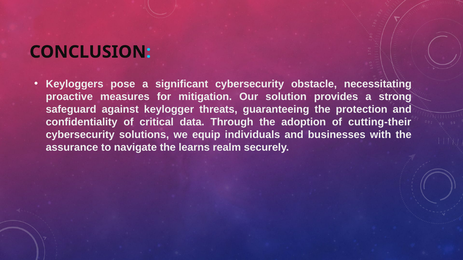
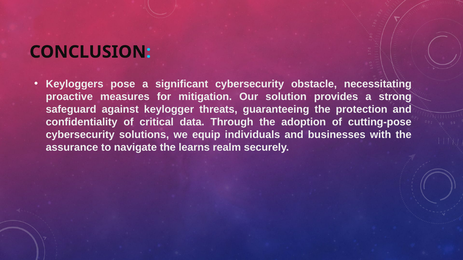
cutting-their: cutting-their -> cutting-pose
